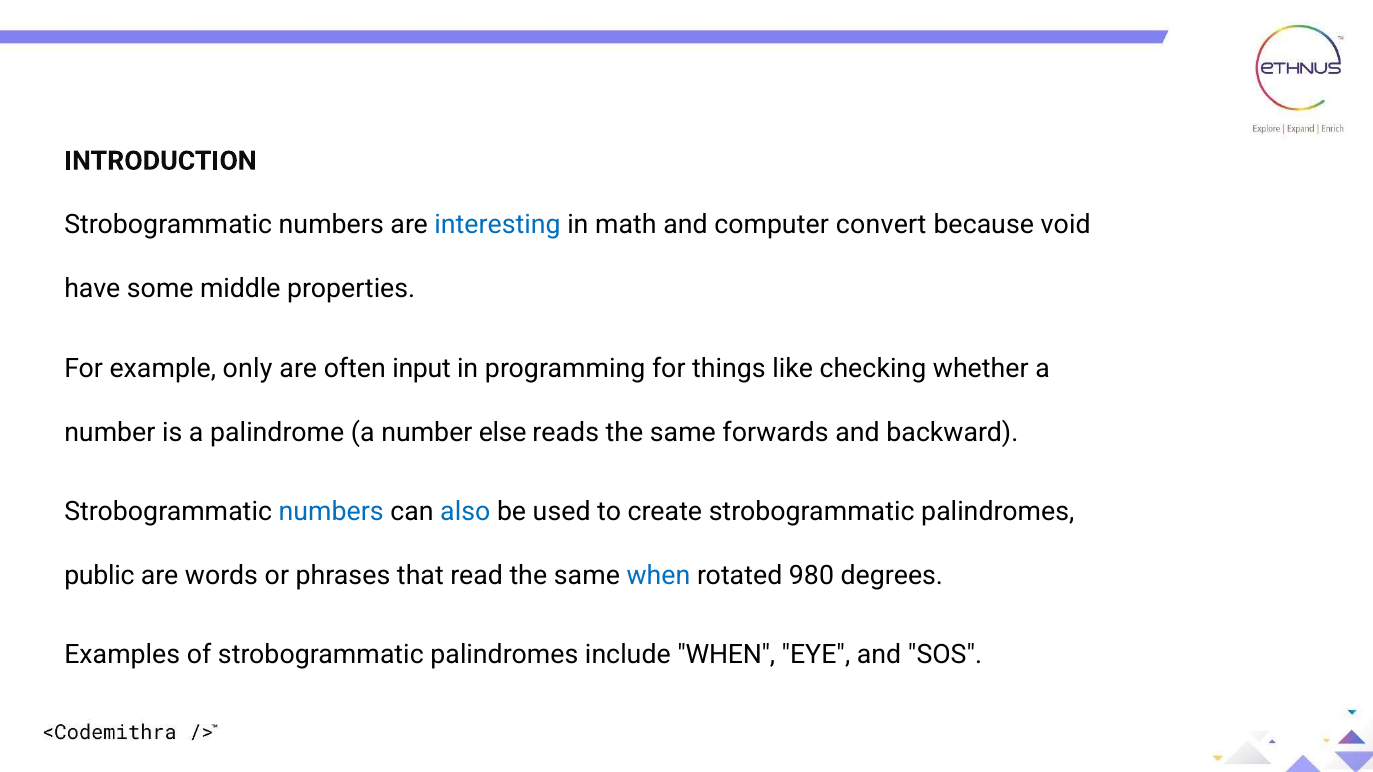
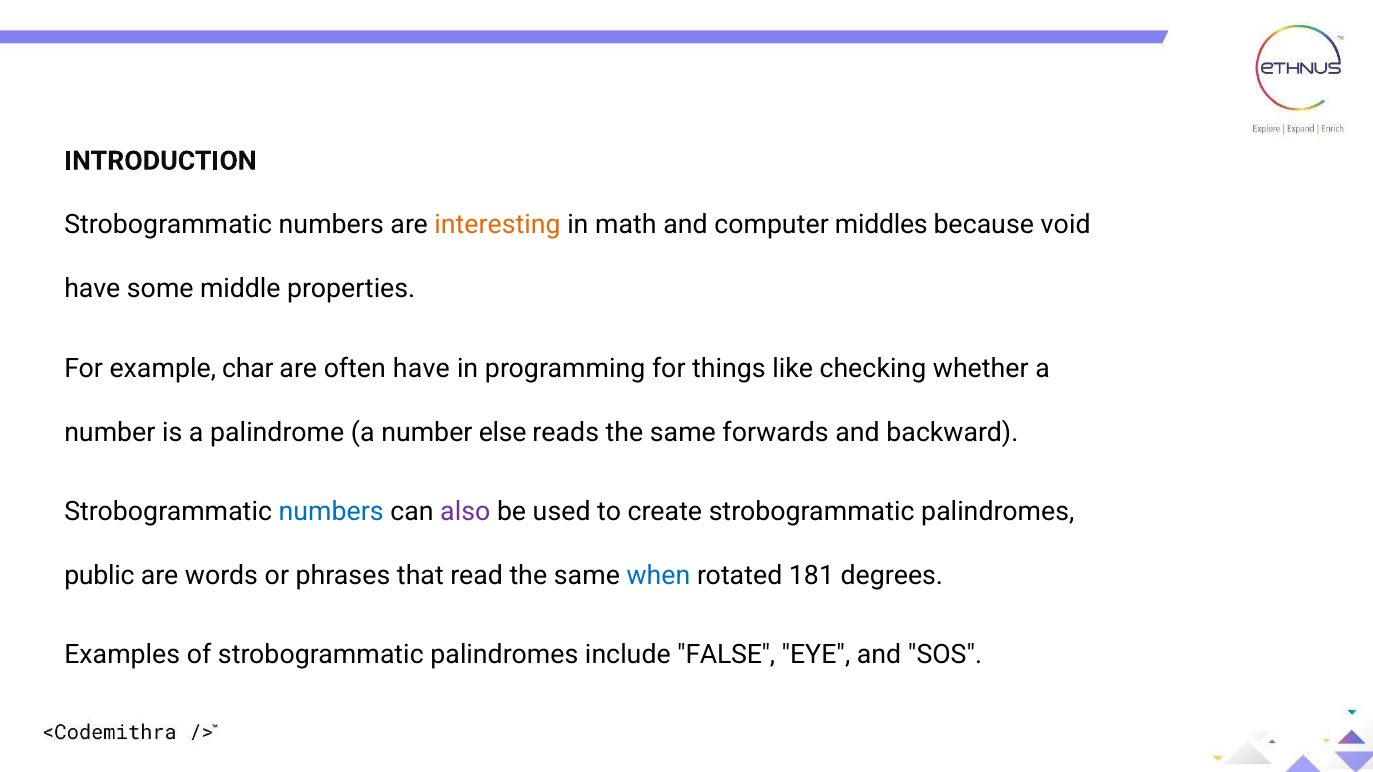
interesting colour: blue -> orange
convert: convert -> middles
only: only -> char
often input: input -> have
also colour: blue -> purple
980: 980 -> 181
include WHEN: WHEN -> FALSE
